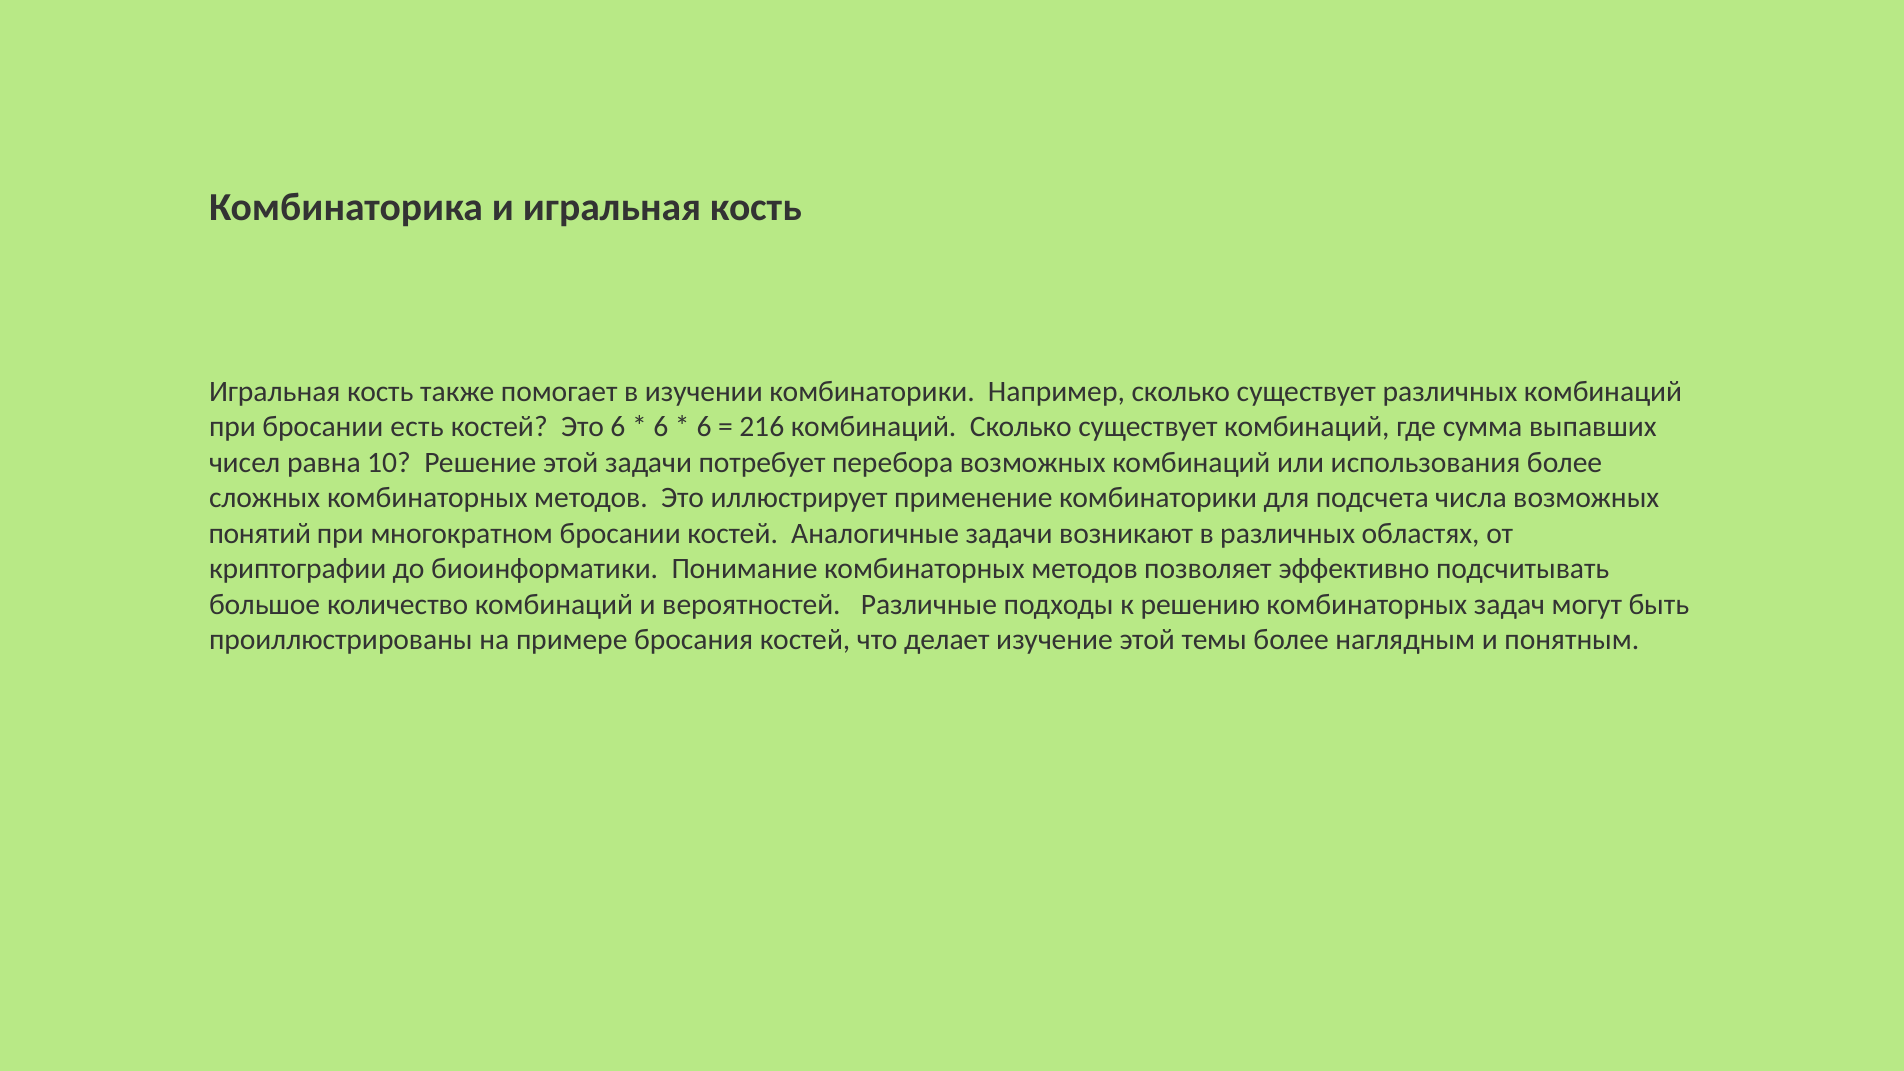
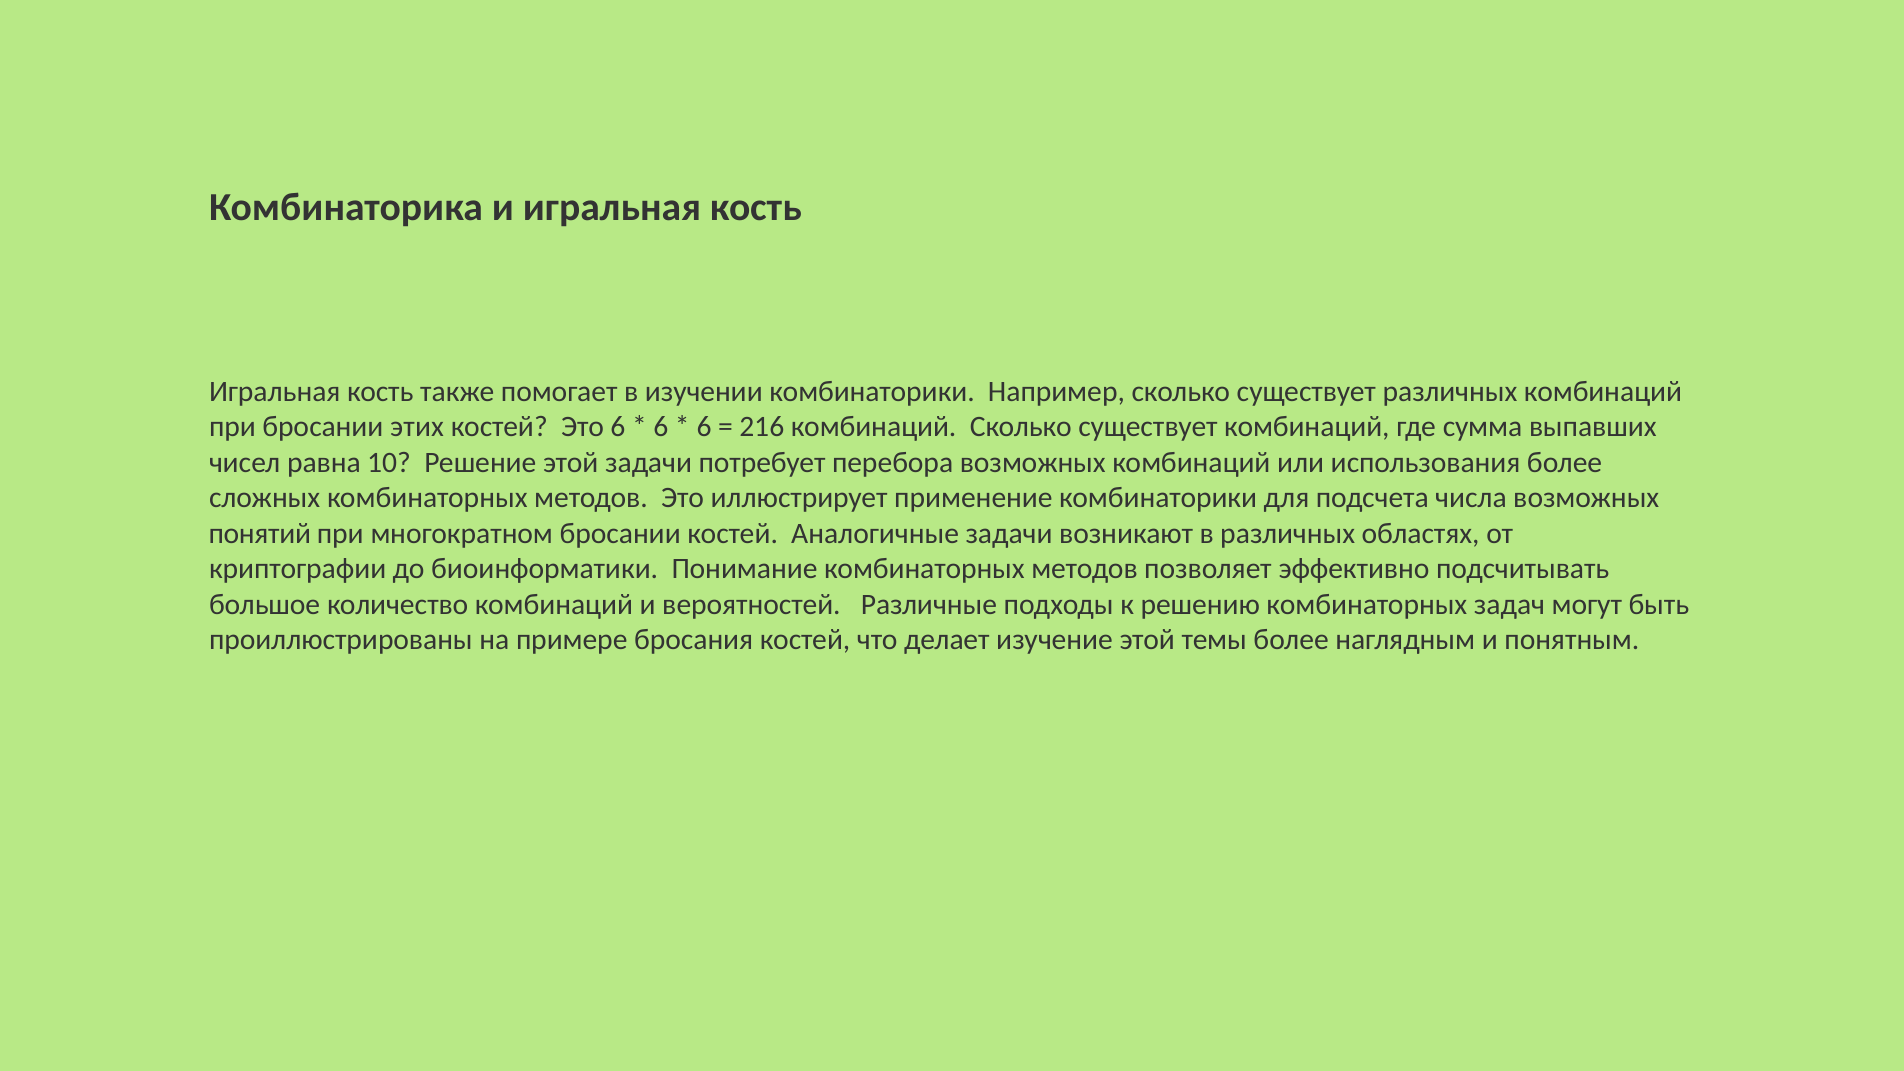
есть: есть -> этих
